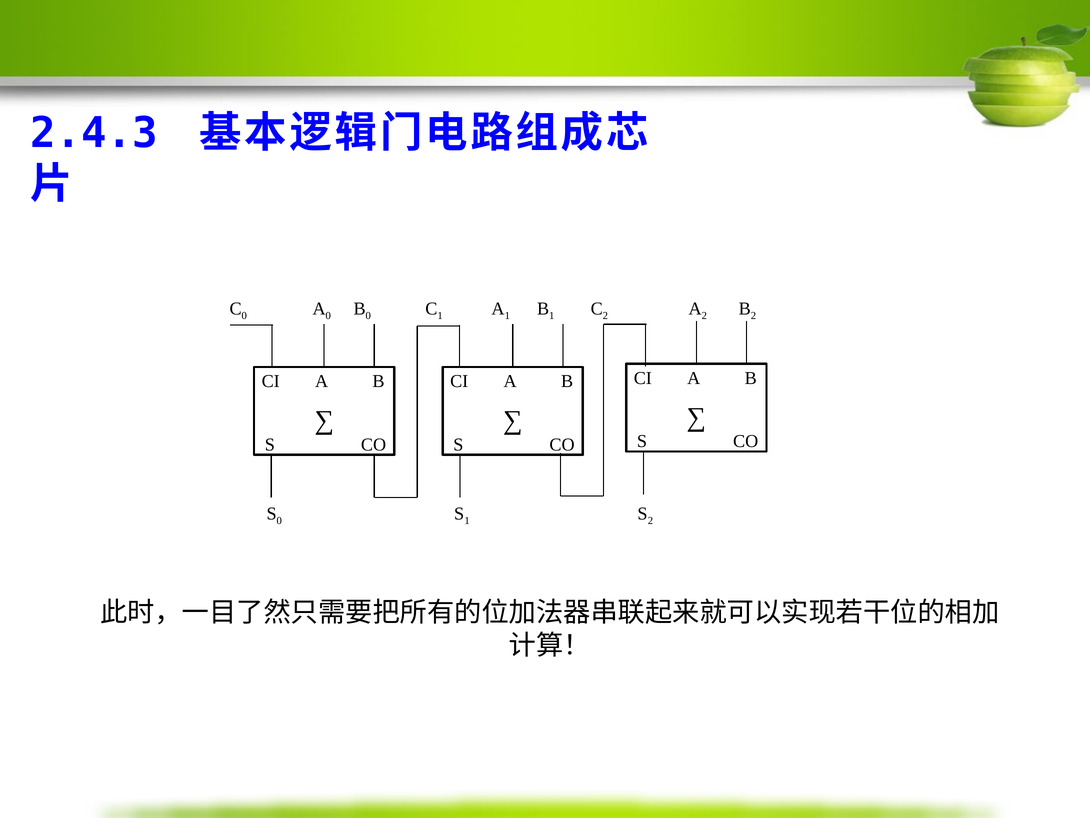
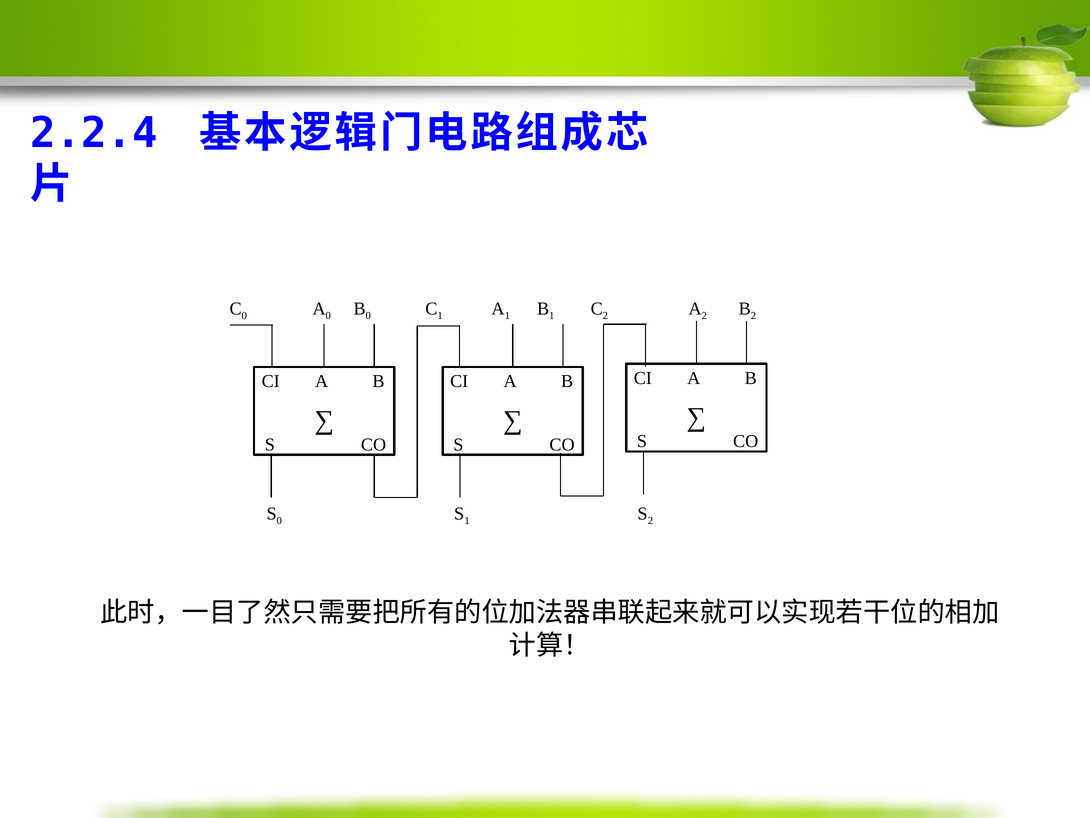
2.4.3: 2.4.3 -> 2.2.4
